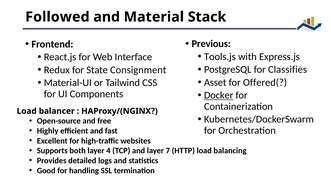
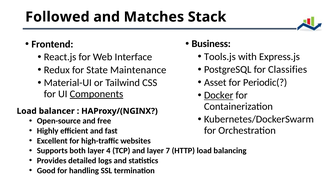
Material: Material -> Matches
Previous: Previous -> Business
Consignment: Consignment -> Maintenance
Offered(: Offered( -> Periodic(
Components underline: none -> present
